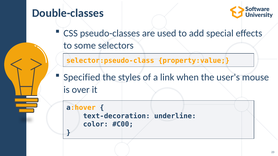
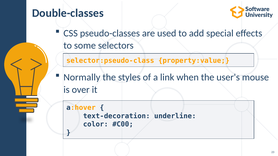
Specified: Specified -> Normally
